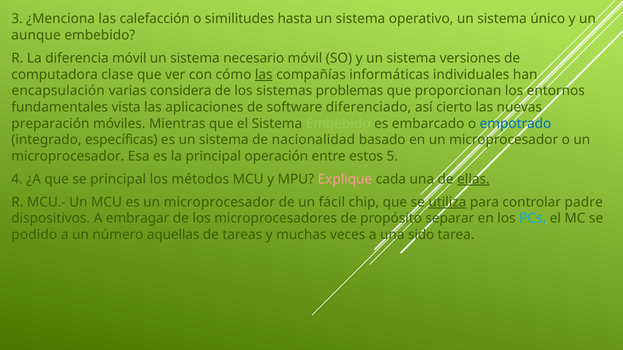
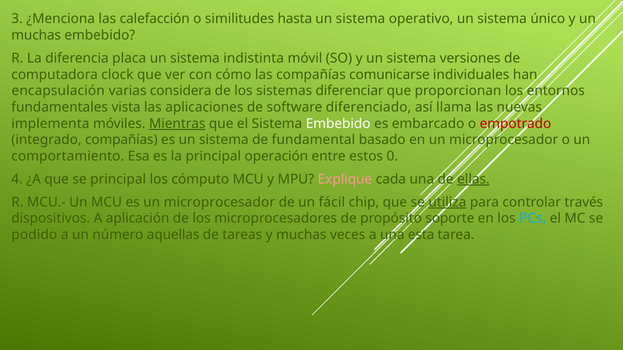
aunque at (36, 35): aunque -> muchas
diferencia móvil: móvil -> placa
necesario: necesario -> indistinta
clase: clase -> clock
las at (264, 75) underline: present -> none
informáticas: informáticas -> comunicarse
problemas: problemas -> diferenciar
cierto: cierto -> llama
preparación: preparación -> implementa
Mientras underline: none -> present
Embebido at (338, 124) colour: light green -> white
empotrado colour: blue -> red
integrado específicas: específicas -> compañías
nacionalidad: nacionalidad -> fundamental
microprocesador at (68, 156): microprocesador -> comportamiento
5: 5 -> 0
métodos: métodos -> cómputo
padre: padre -> través
embragar: embragar -> aplicación
separar: separar -> soporte
sido: sido -> esta
